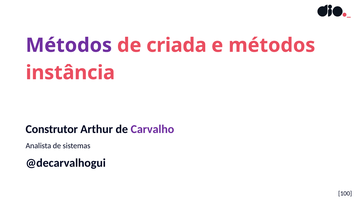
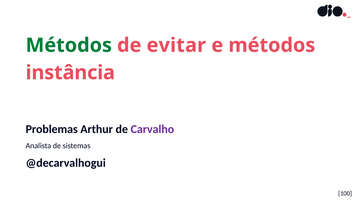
Métodos at (69, 45) colour: purple -> green
criada: criada -> evitar
Construtor: Construtor -> Problemas
